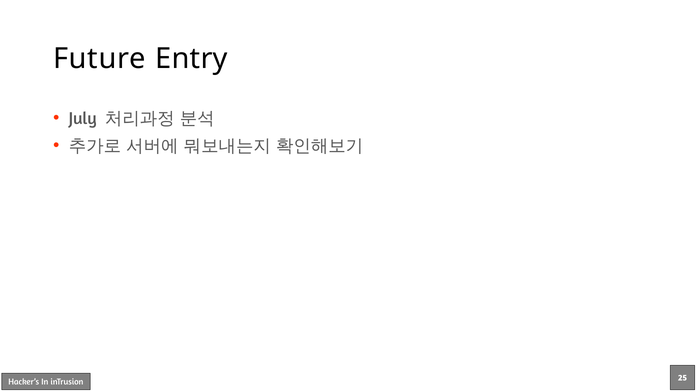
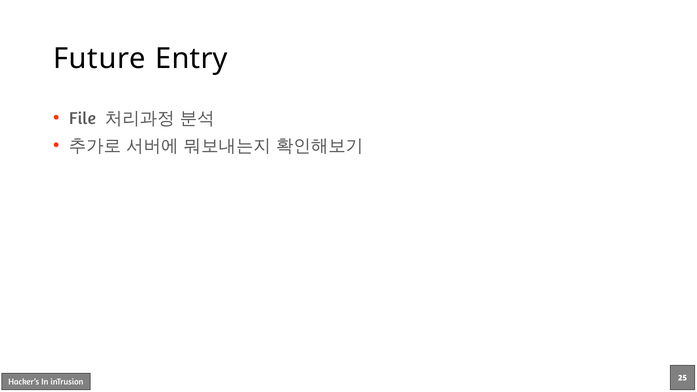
July: July -> File
